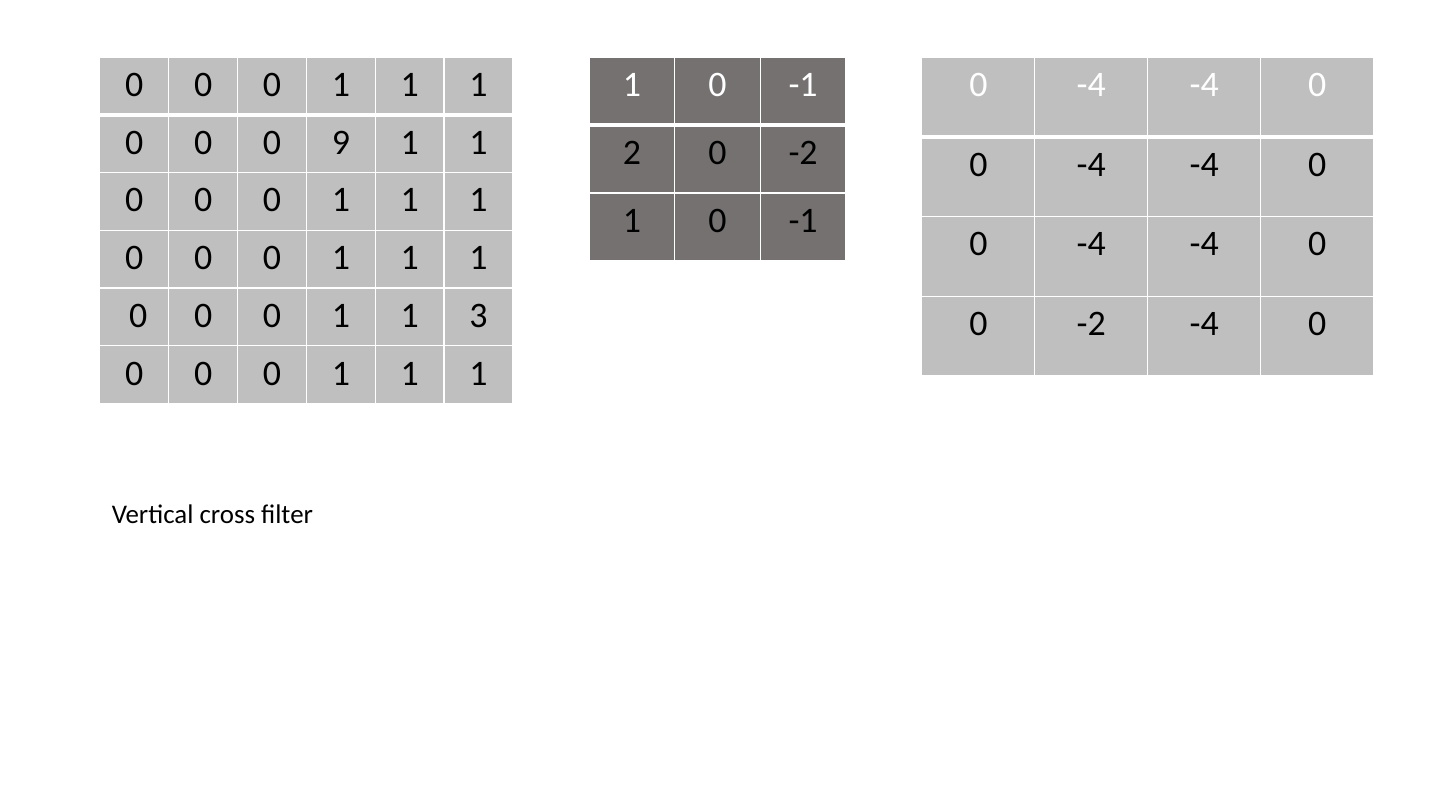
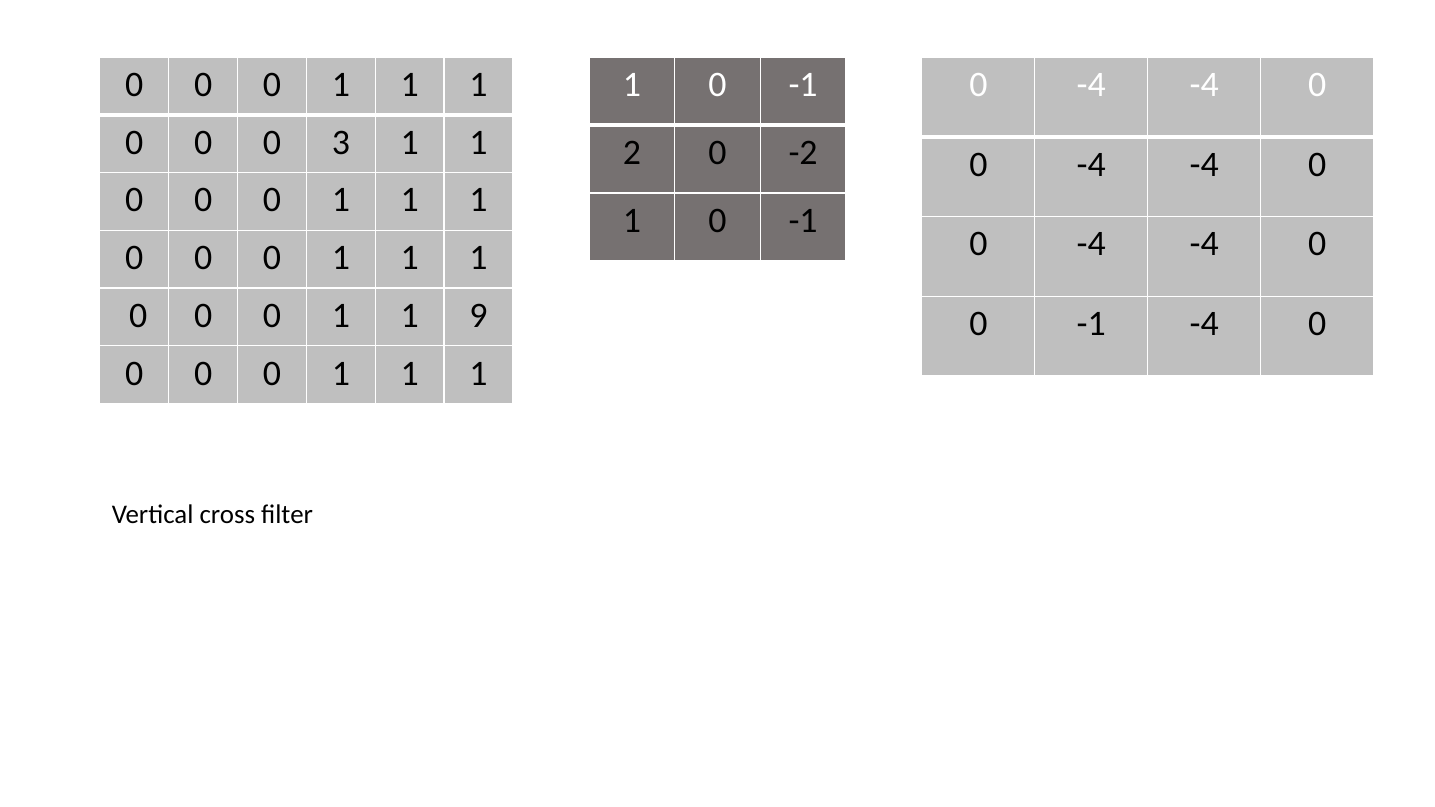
9: 9 -> 3
3: 3 -> 9
-2 at (1091, 324): -2 -> -1
